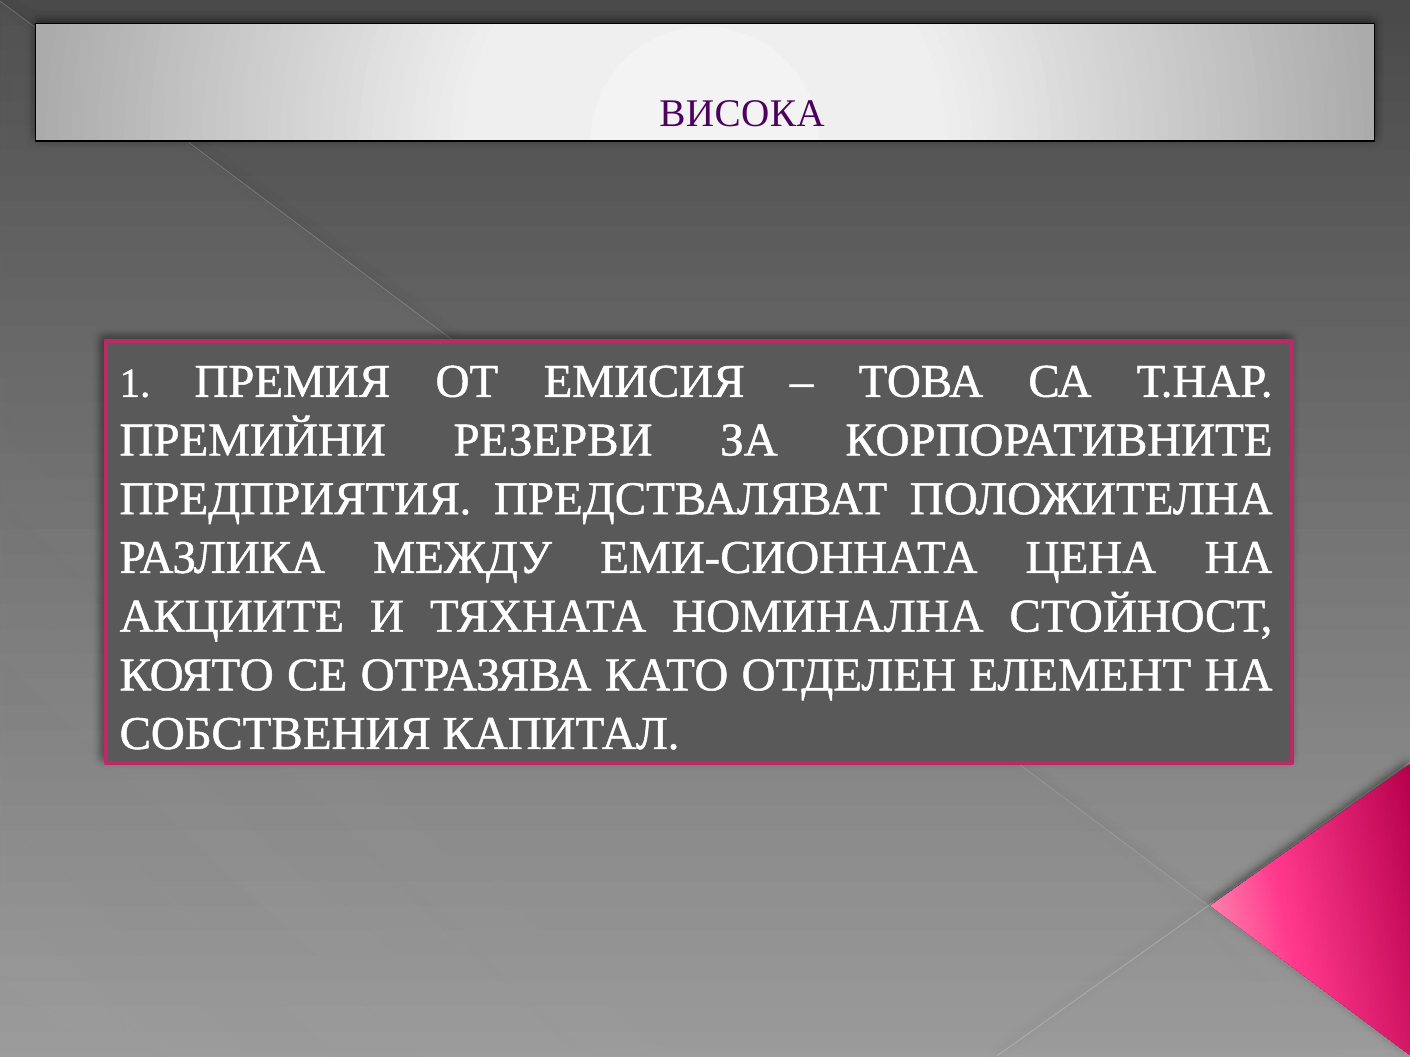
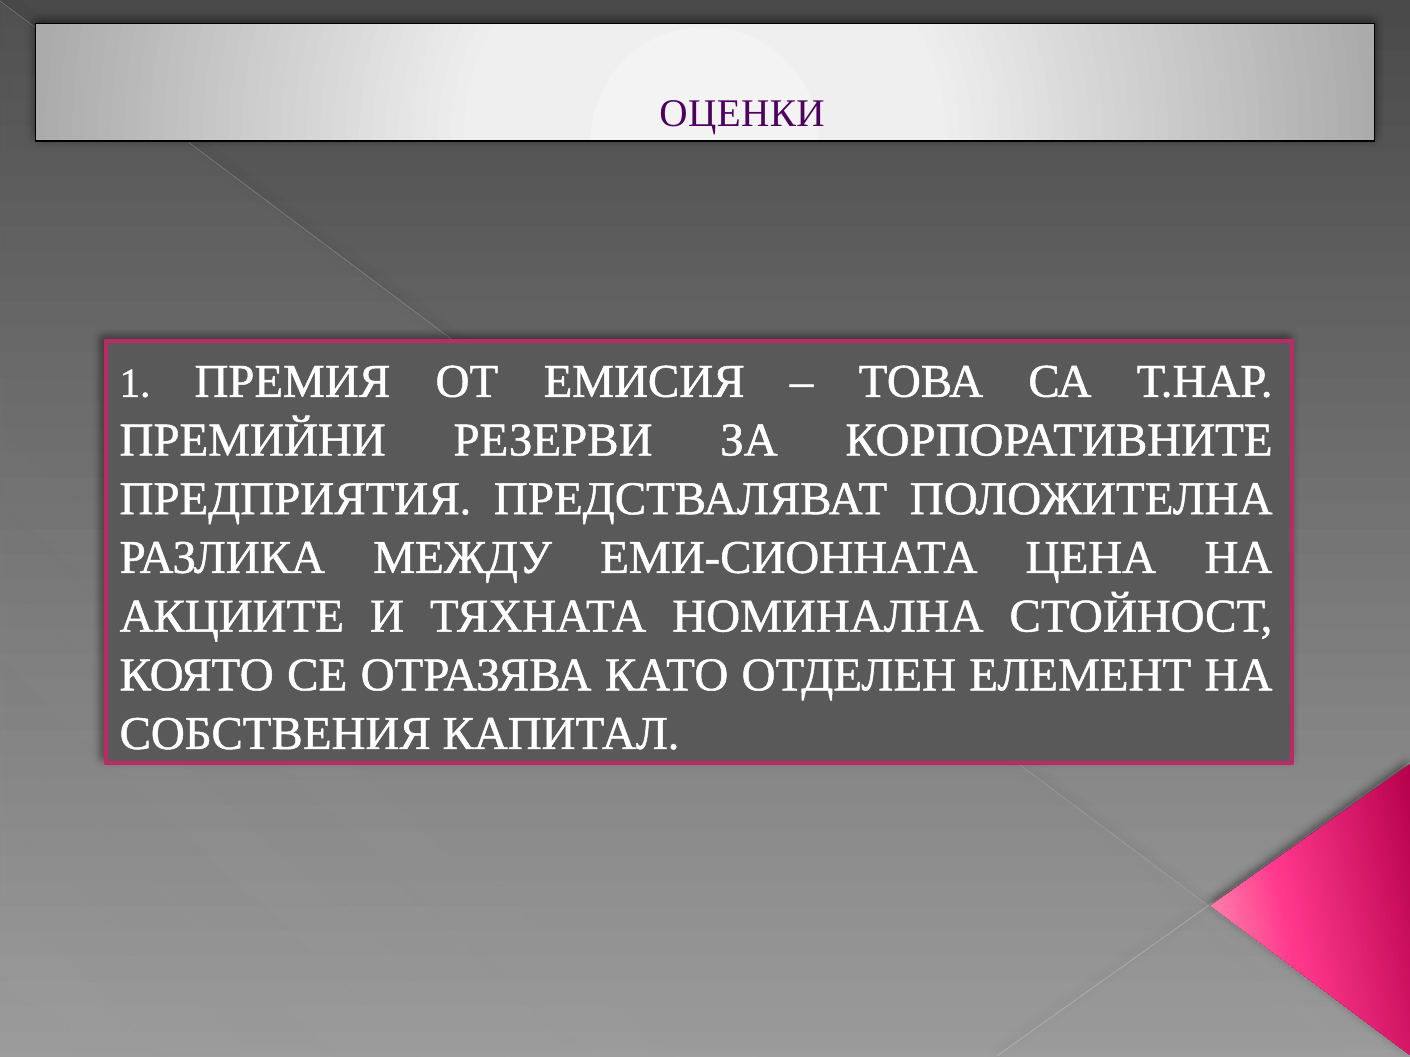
ВИСОКА: ВИСОКА -> ОЦЕНКИ
